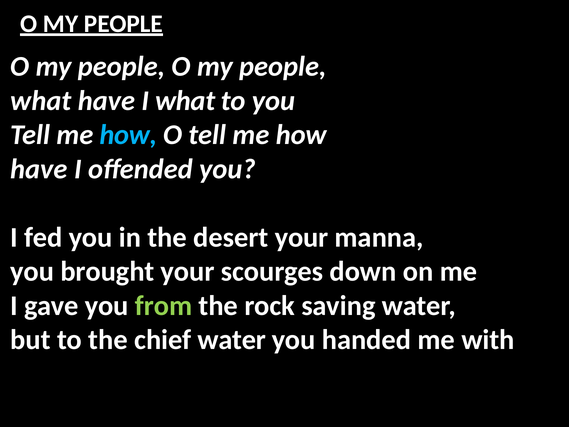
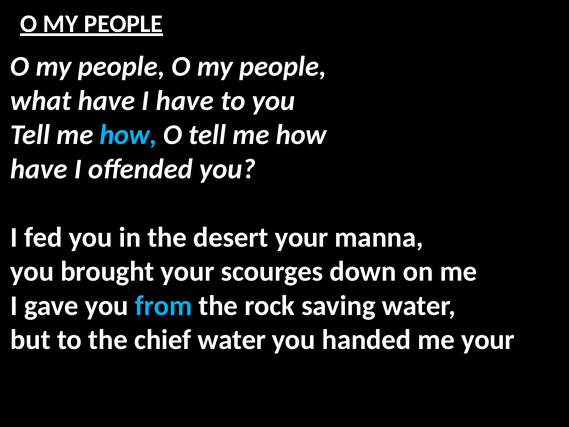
I what: what -> have
from colour: light green -> light blue
me with: with -> your
